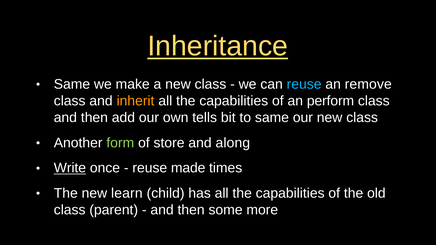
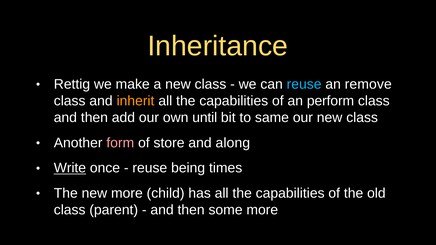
Inheritance underline: present -> none
Same at (72, 84): Same -> Rettig
tells: tells -> until
form colour: light green -> pink
made: made -> being
new learn: learn -> more
